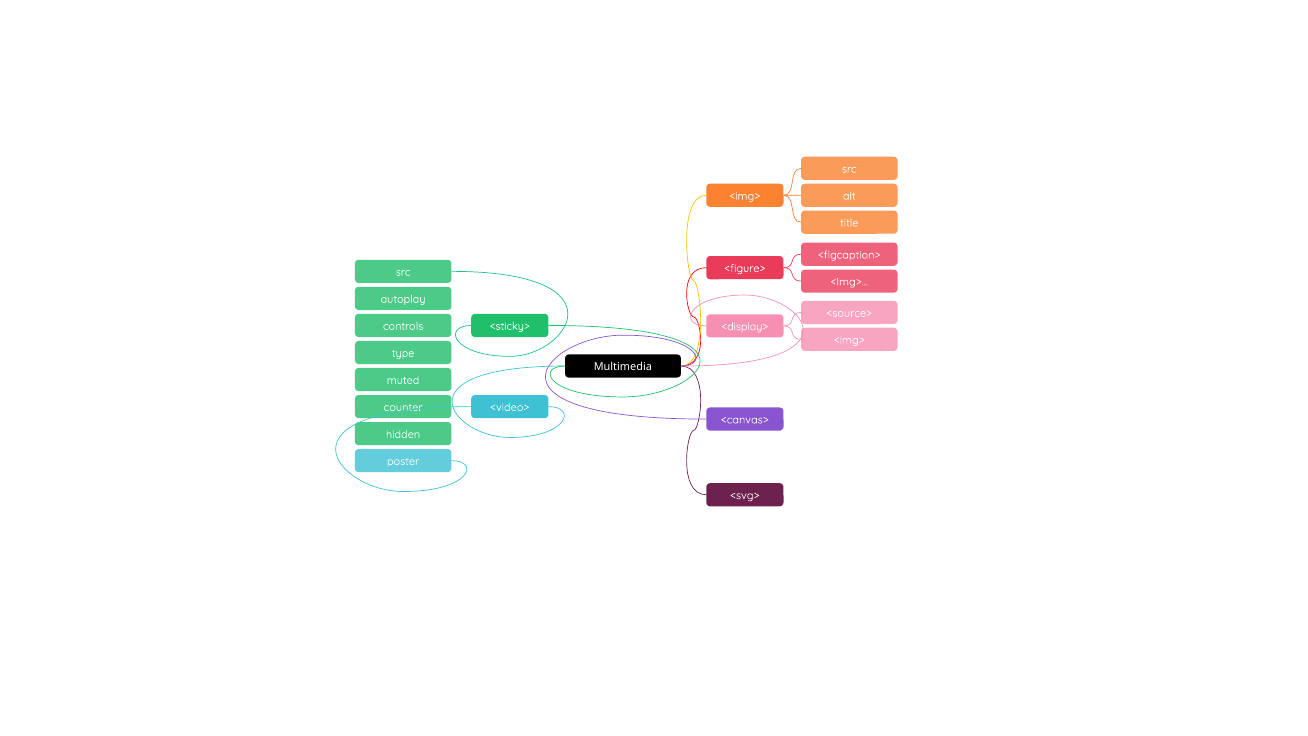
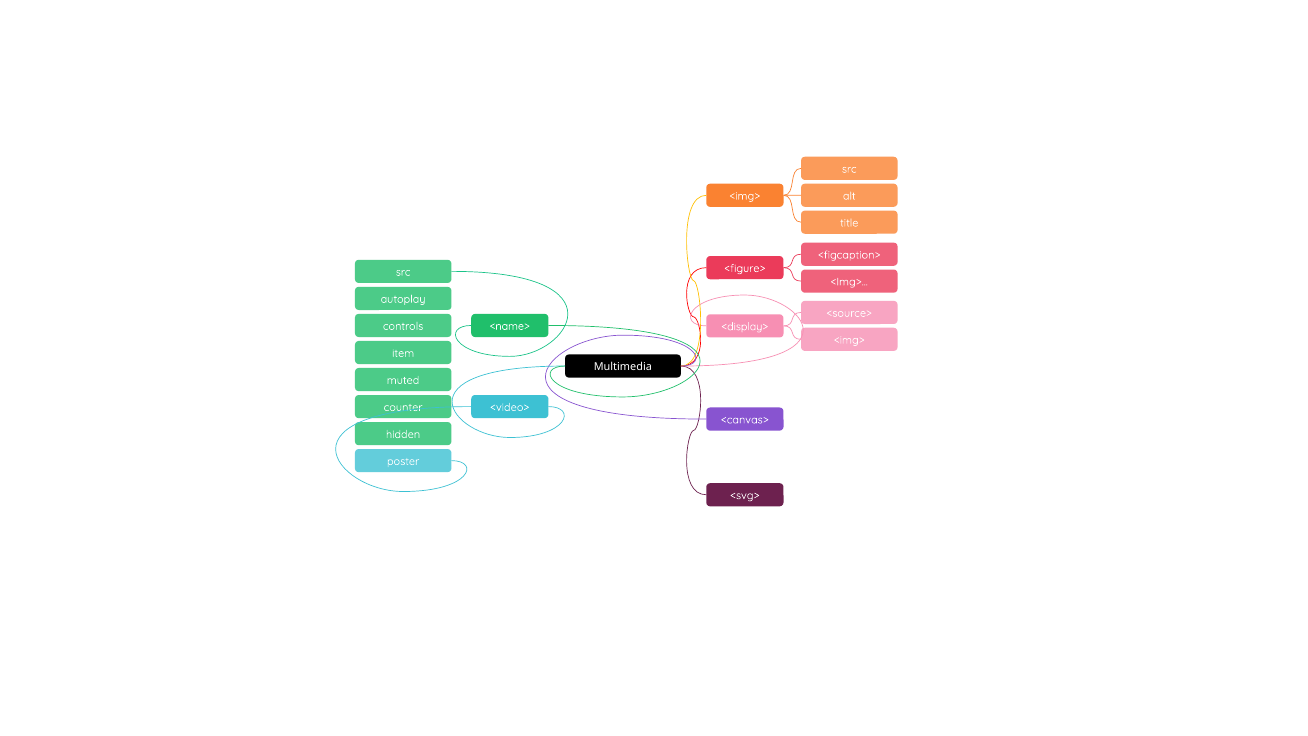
<sticky>: <sticky> -> <name>
type: type -> item
